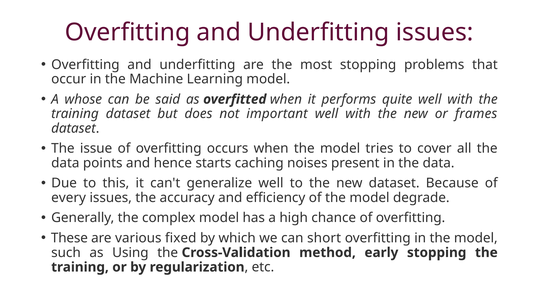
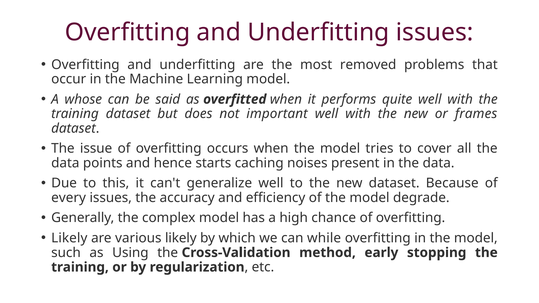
most stopping: stopping -> removed
These at (69, 238): These -> Likely
various fixed: fixed -> likely
short: short -> while
